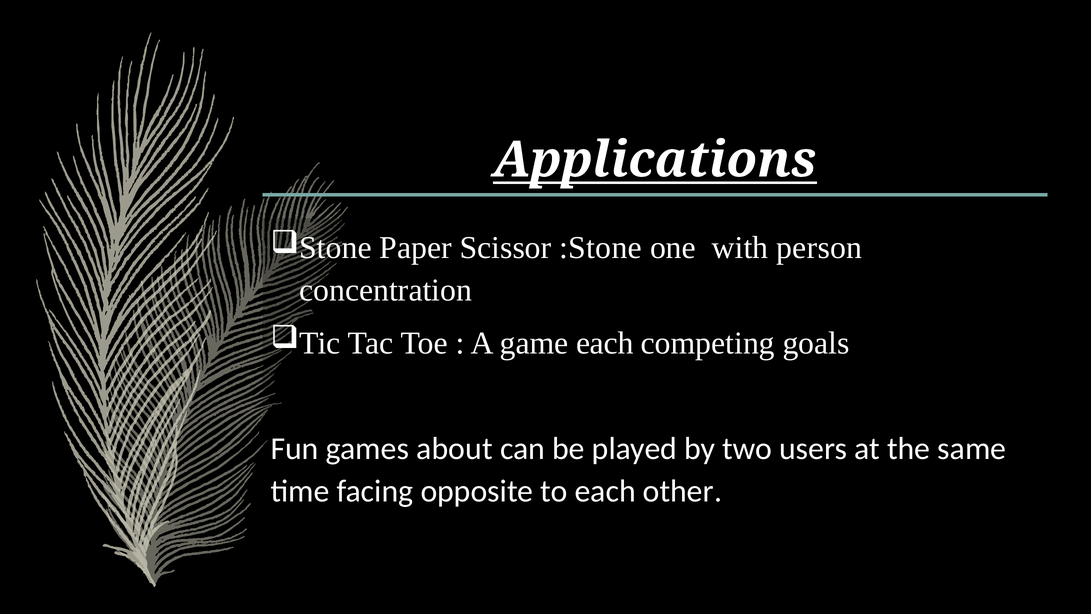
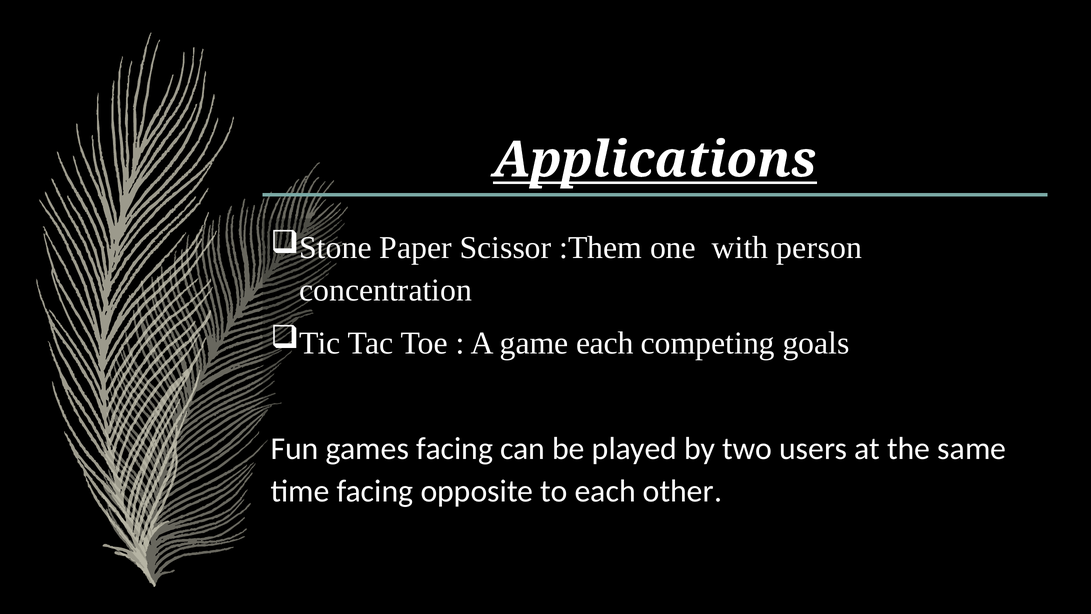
:Stone: :Stone -> :Them
games about: about -> facing
